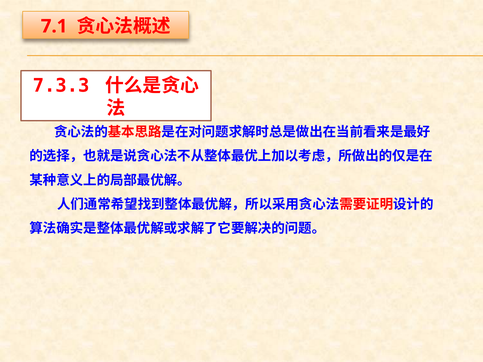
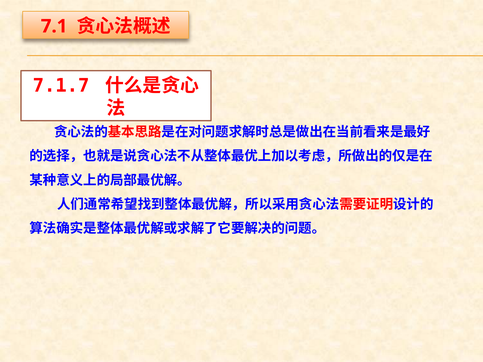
7.3.3: 7.3.3 -> 7.1.7
